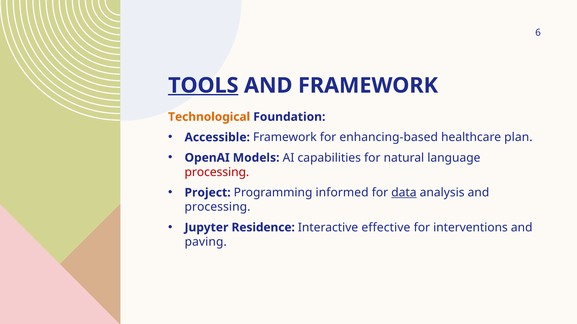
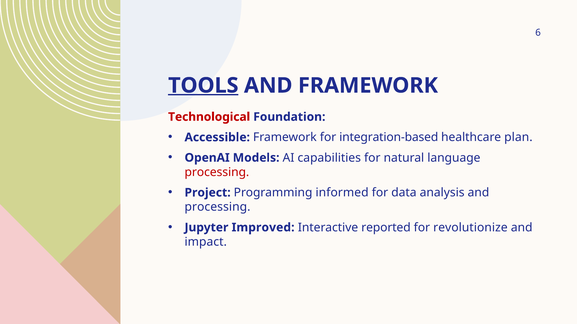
Technological colour: orange -> red
enhancing-based: enhancing-based -> integration-based
data underline: present -> none
Residence: Residence -> Improved
effective: effective -> reported
interventions: interventions -> revolutionize
paving: paving -> impact
